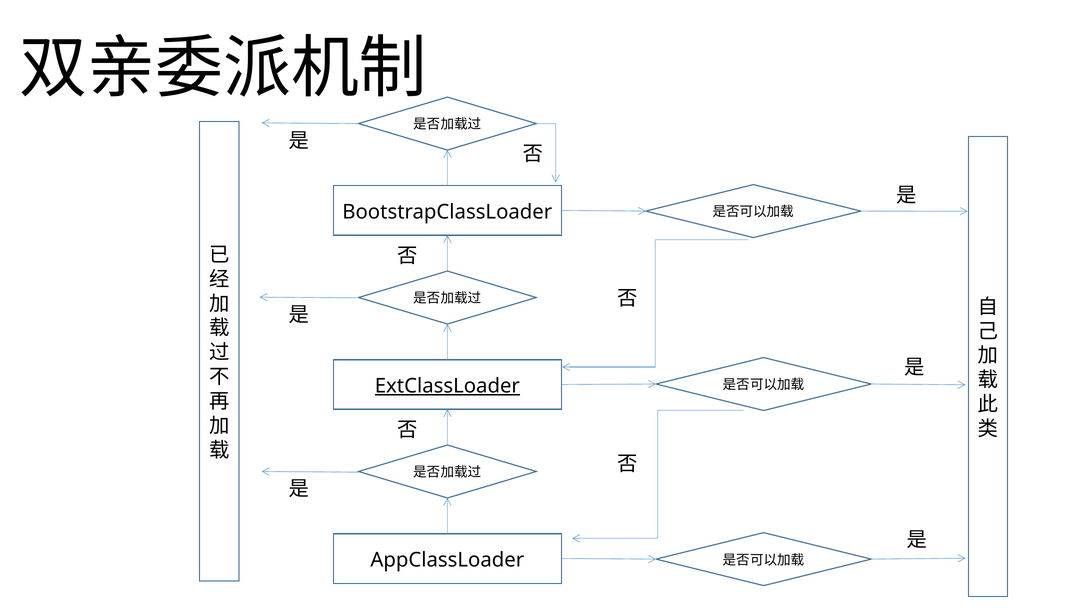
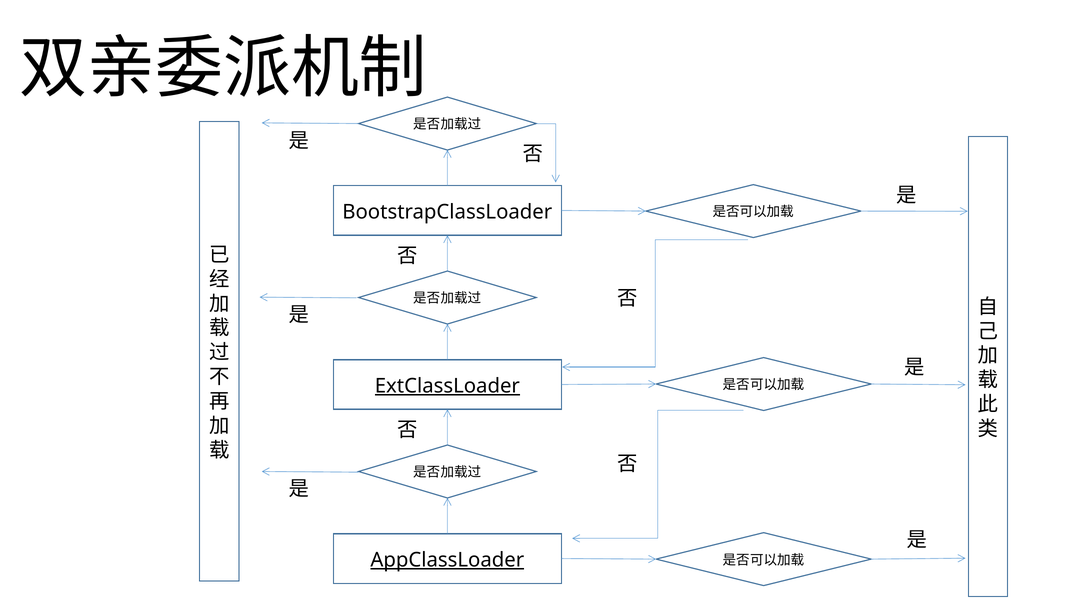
AppClassLoader underline: none -> present
